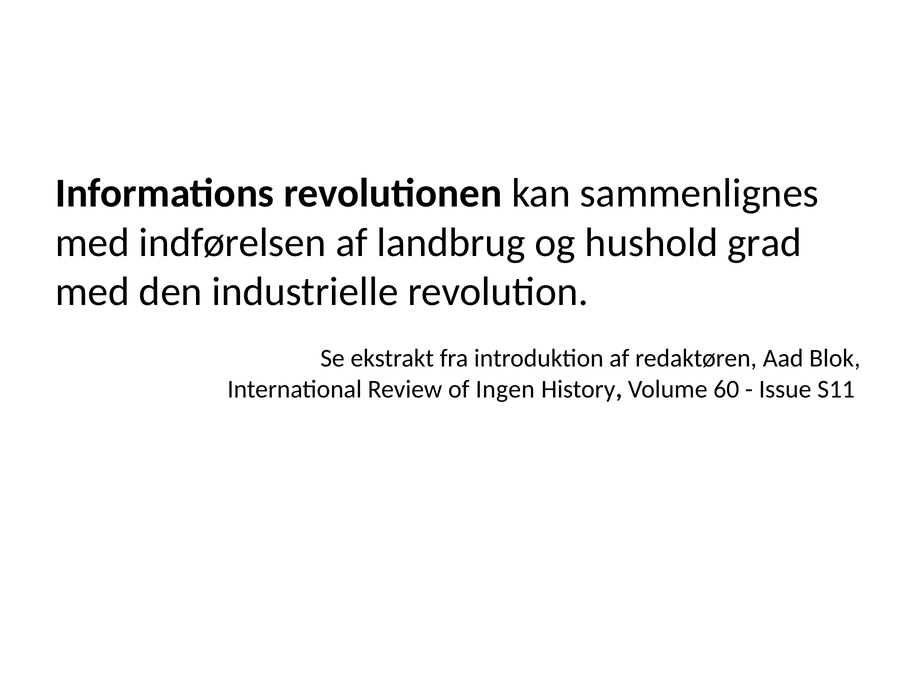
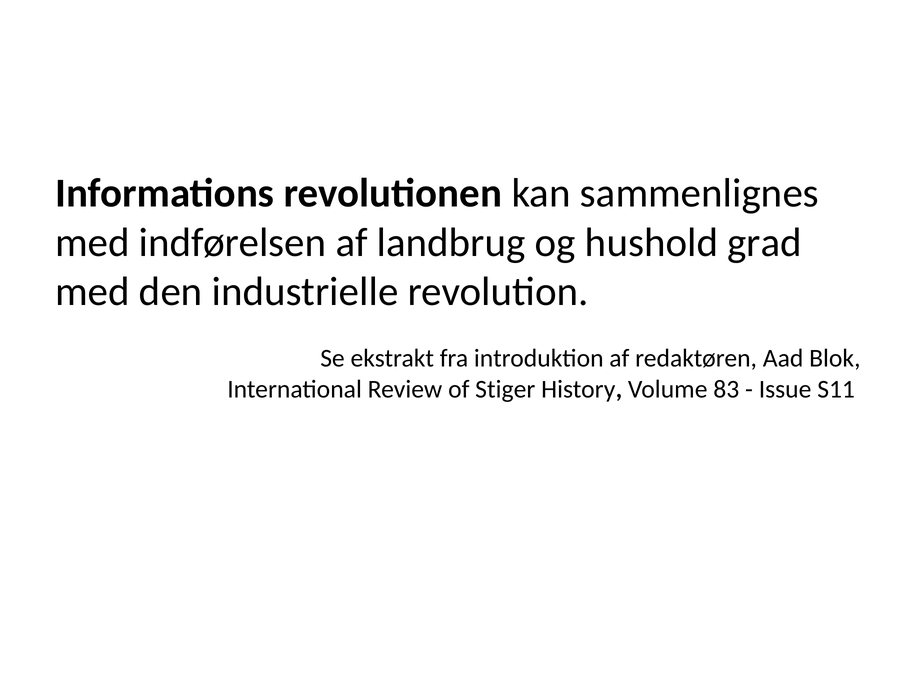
Ingen: Ingen -> Stiger
60: 60 -> 83
